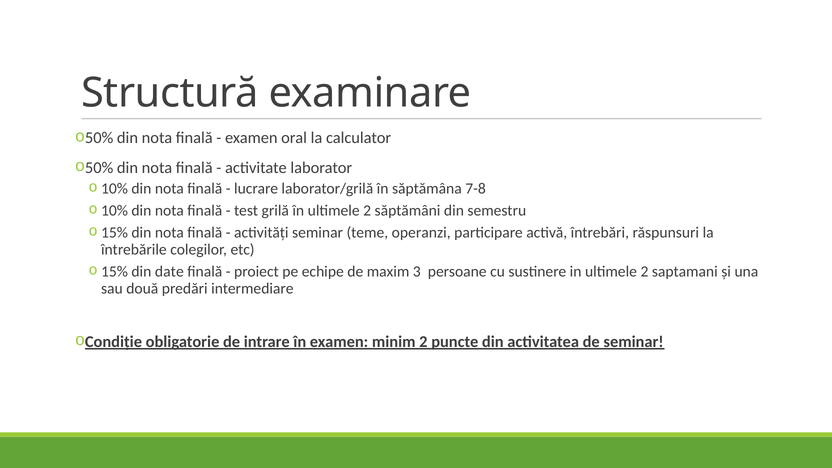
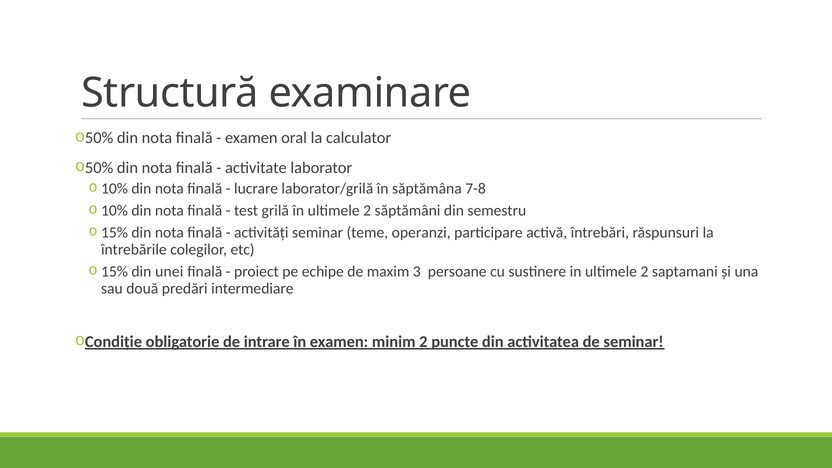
date: date -> unei
